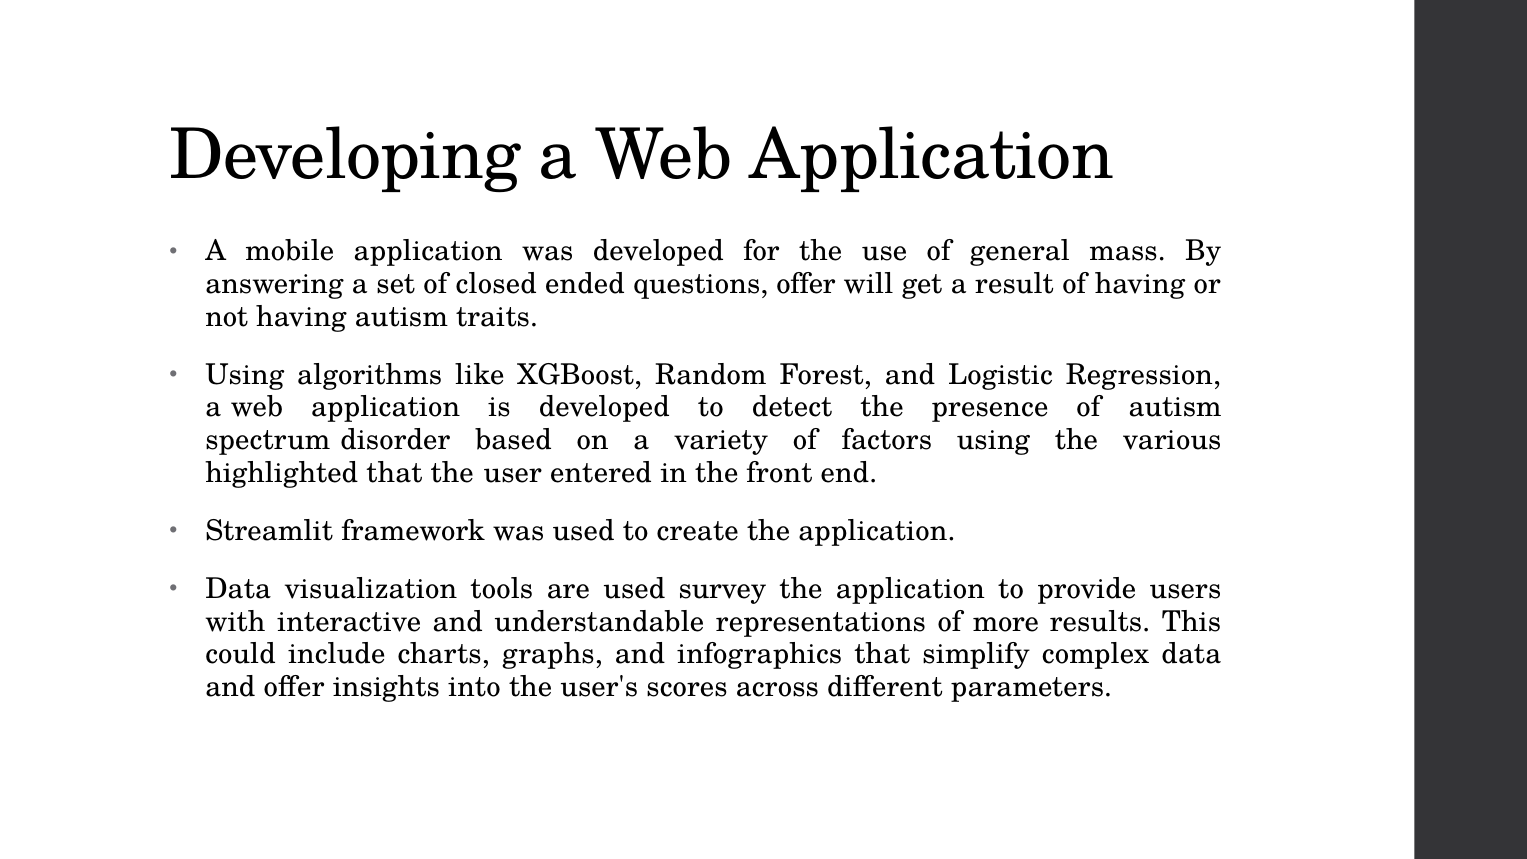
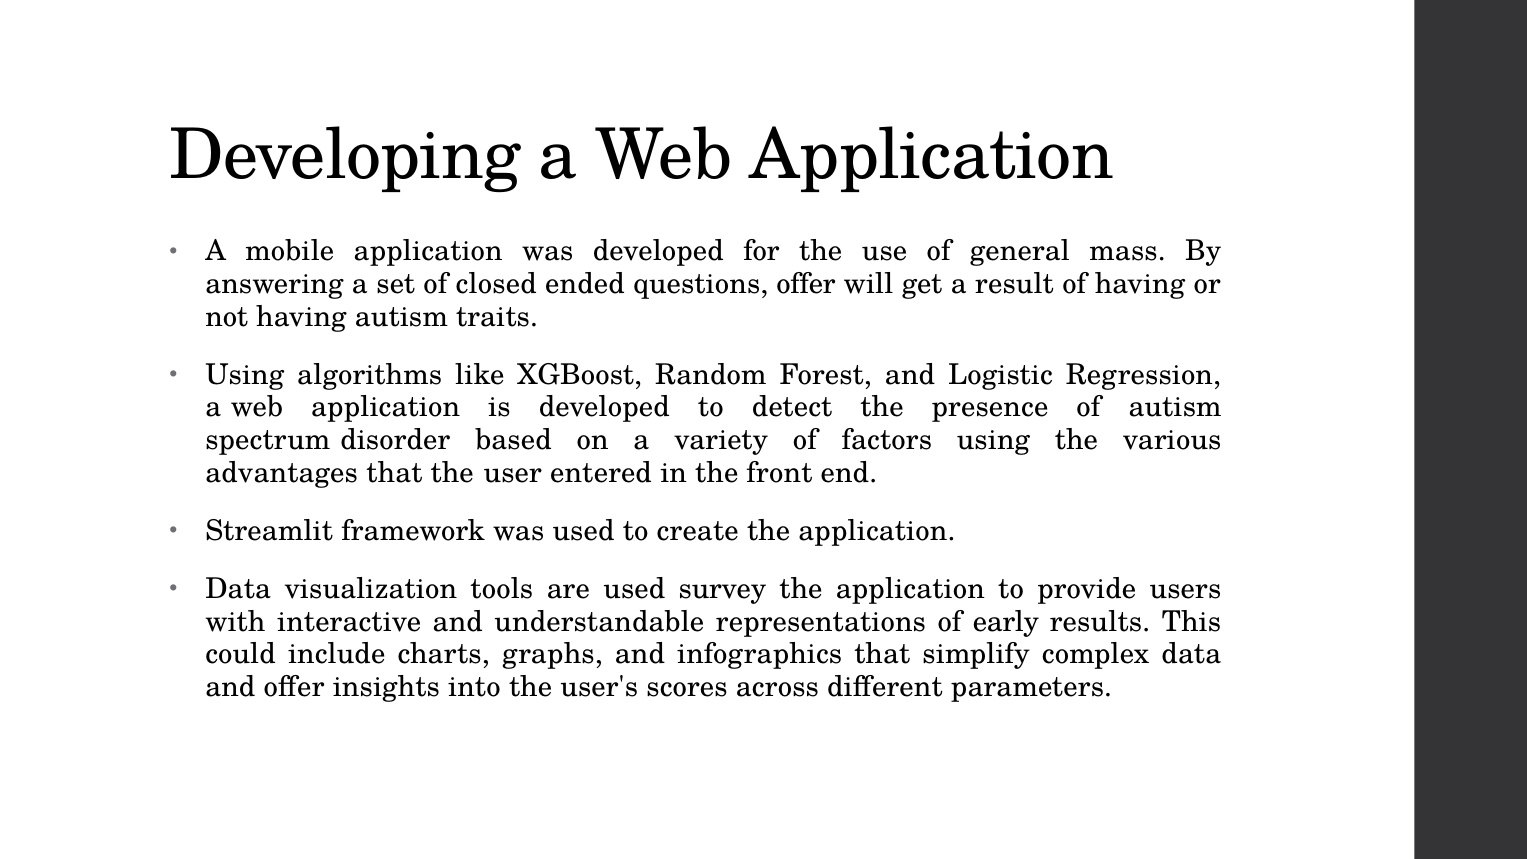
highlighted: highlighted -> advantages
more: more -> early
